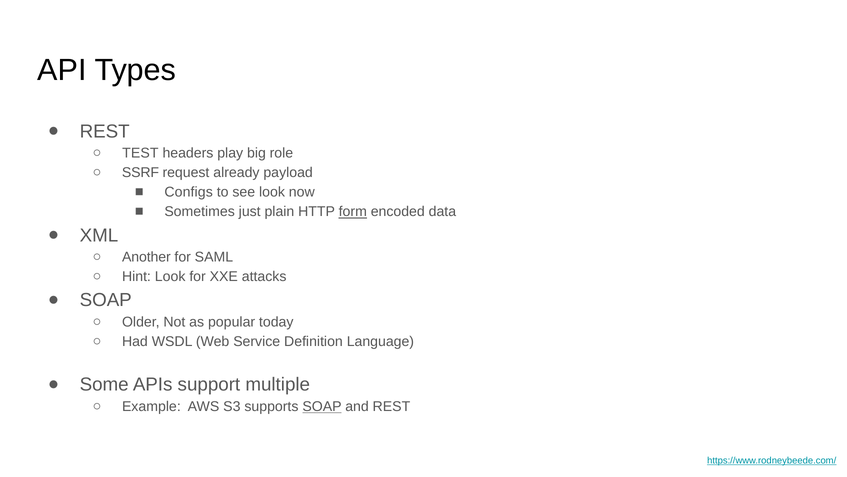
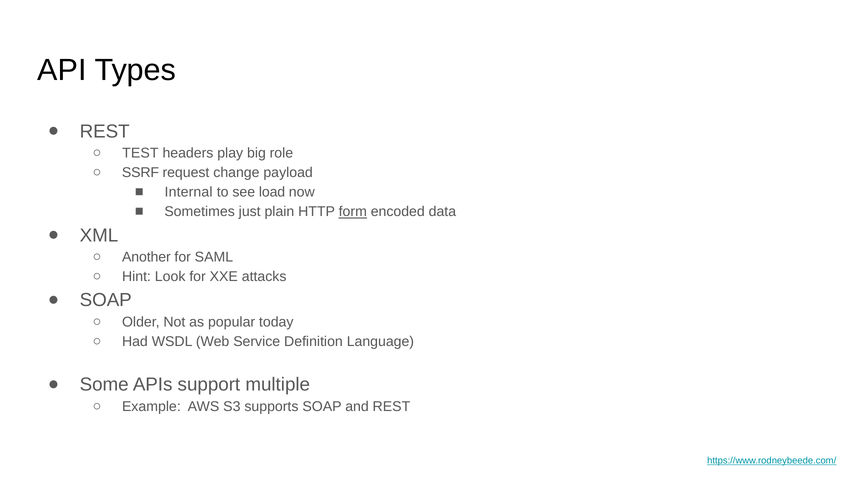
already: already -> change
Configs: Configs -> Internal
see look: look -> load
SOAP at (322, 406) underline: present -> none
